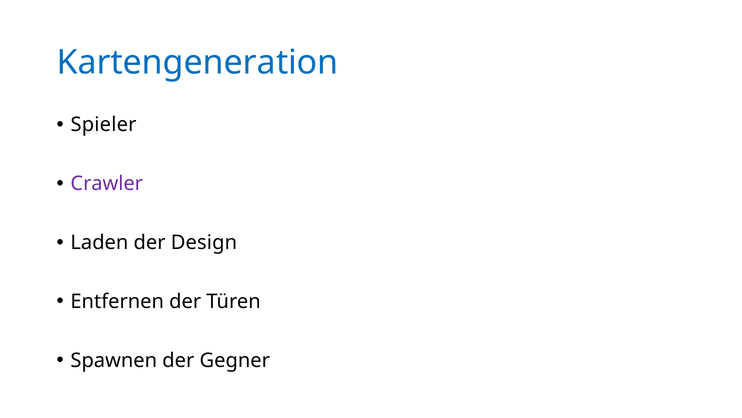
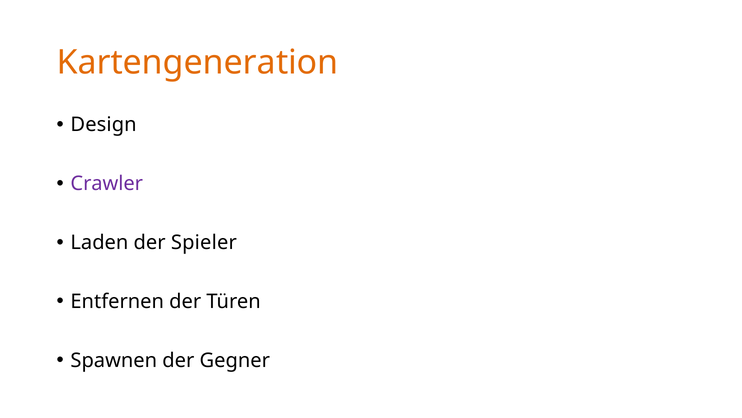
Kartengeneration colour: blue -> orange
Spieler: Spieler -> Design
Design: Design -> Spieler
